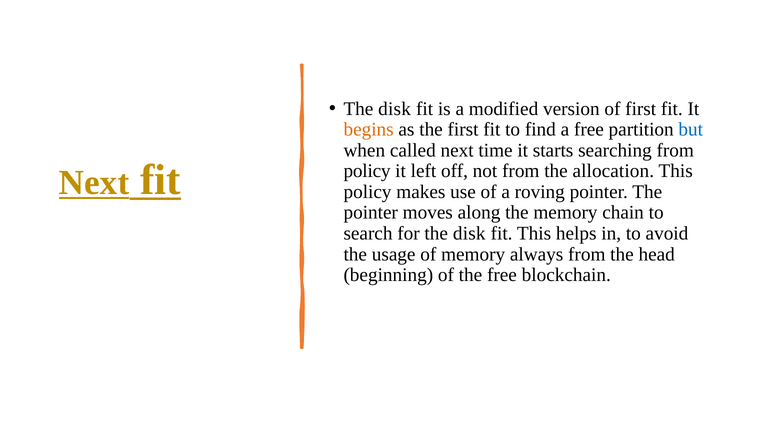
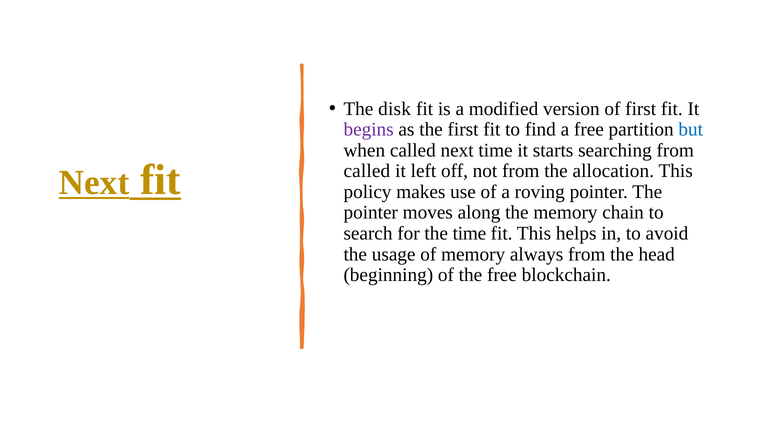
begins colour: orange -> purple
policy at (367, 171): policy -> called
for the disk: disk -> time
